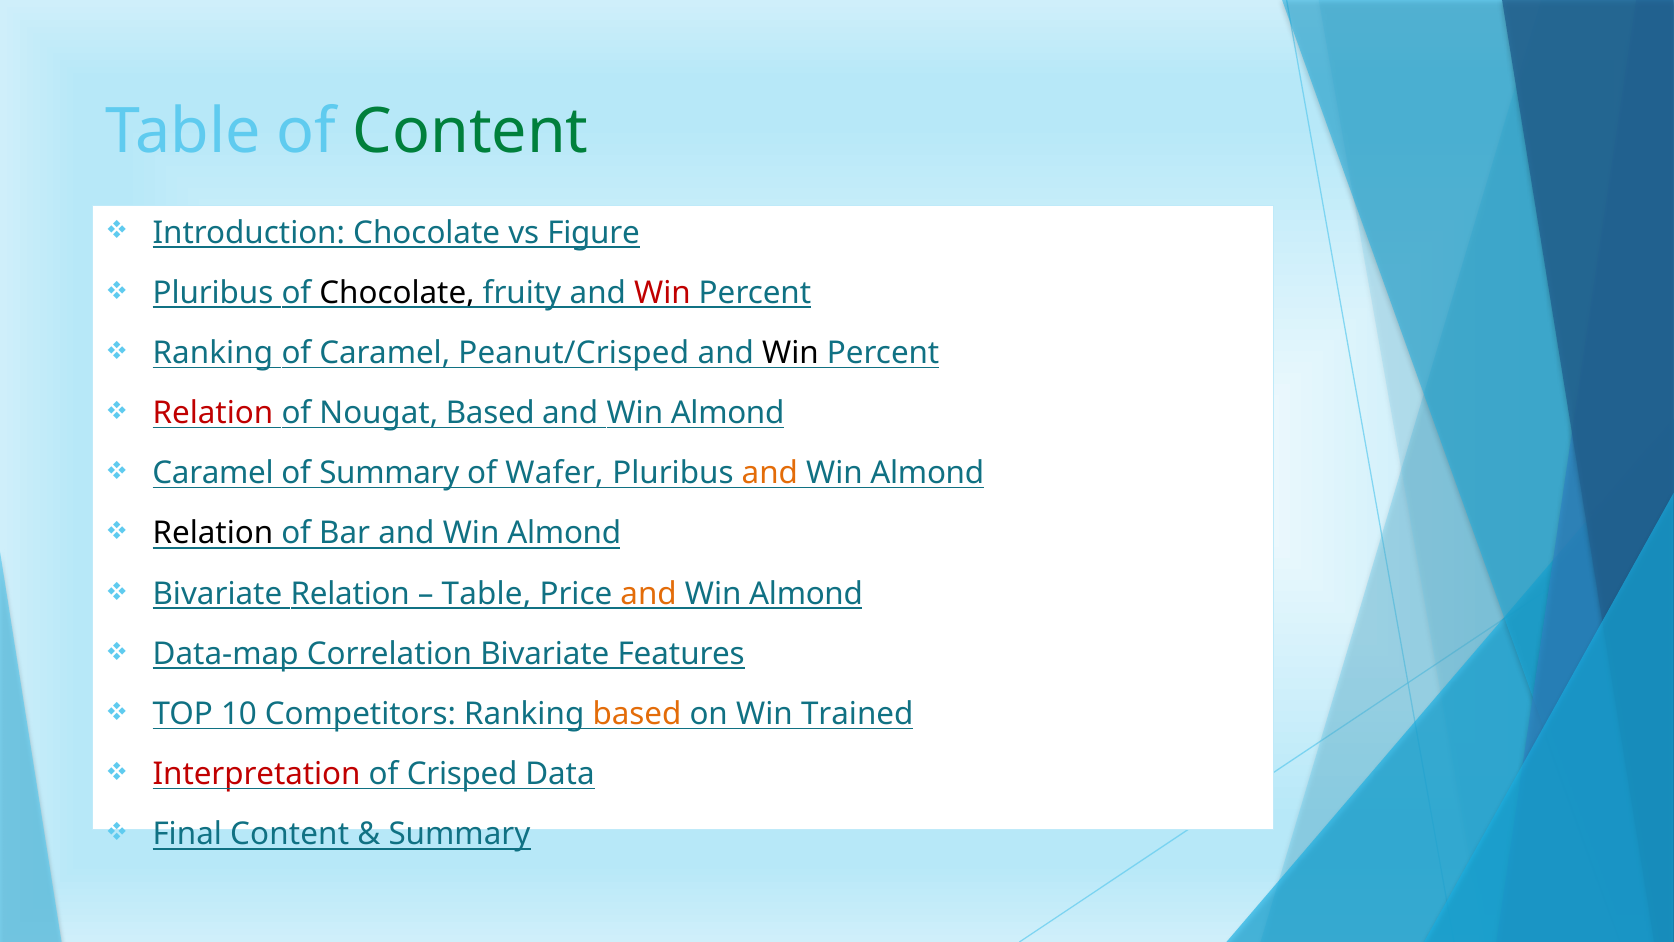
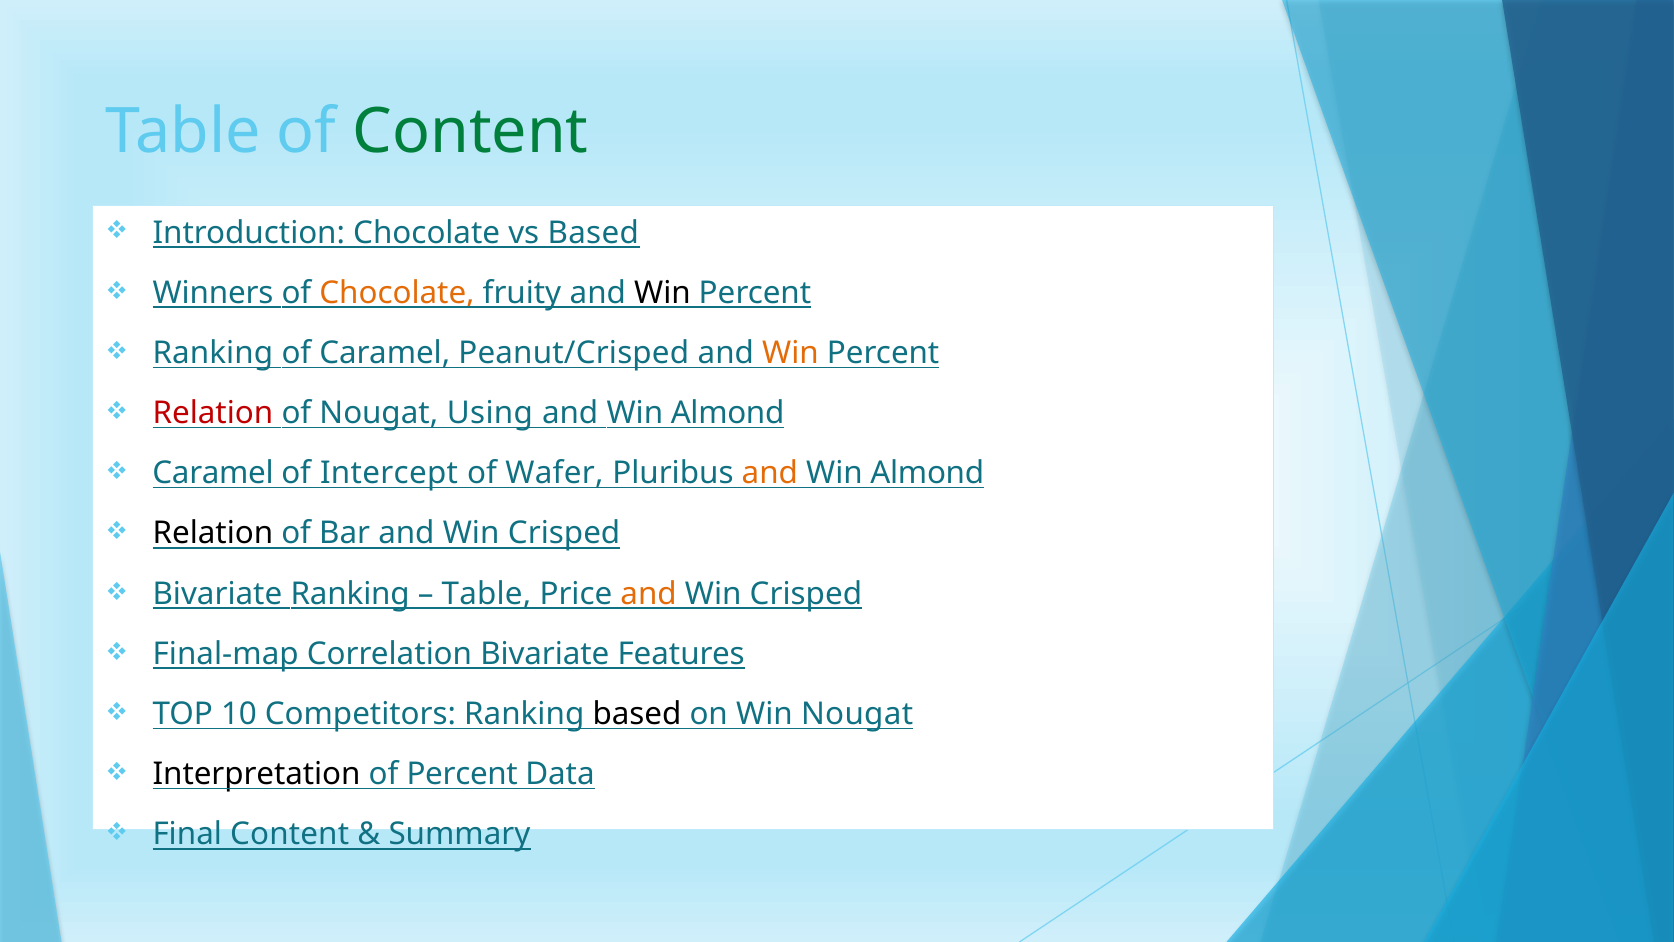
vs Figure: Figure -> Based
Pluribus at (213, 293): Pluribus -> Winners
Chocolate at (397, 293) colour: black -> orange
Win at (662, 293) colour: red -> black
Win at (791, 353) colour: black -> orange
Nougat Based: Based -> Using
of Summary: Summary -> Intercept
Bar and Win Almond: Almond -> Crisped
Bivariate Relation: Relation -> Ranking
Almond at (806, 594): Almond -> Crisped
Data-map: Data-map -> Final-map
based at (637, 714) colour: orange -> black
Win Trained: Trained -> Nougat
Interpretation colour: red -> black
of Crisped: Crisped -> Percent
